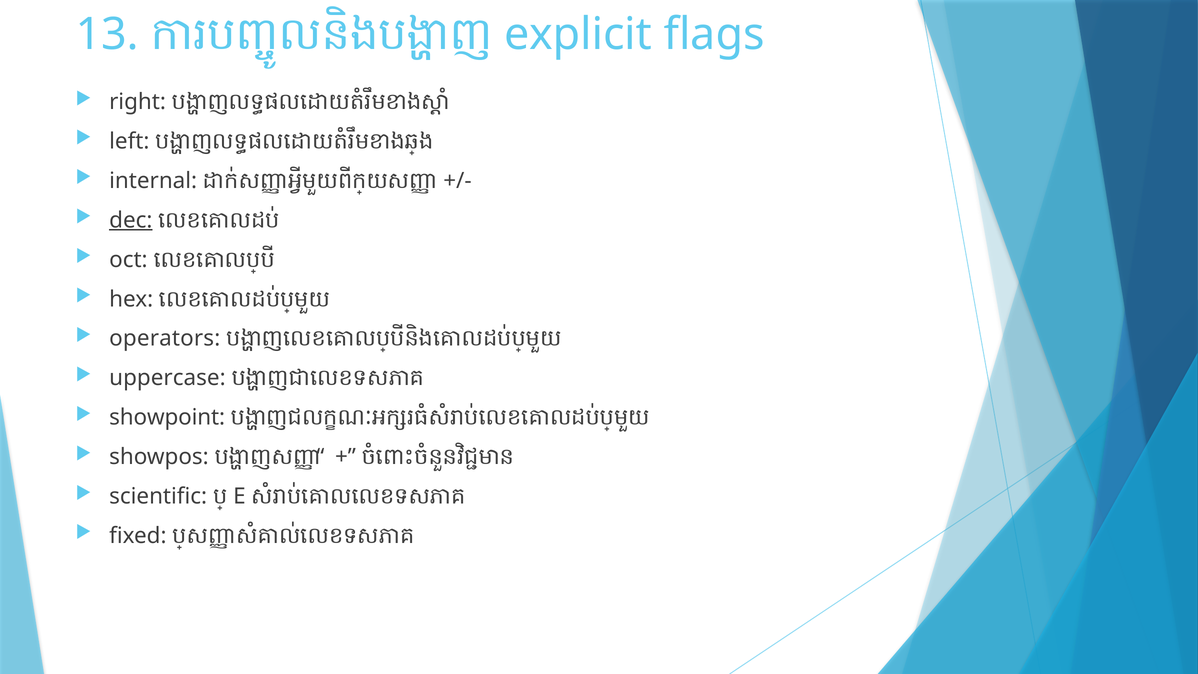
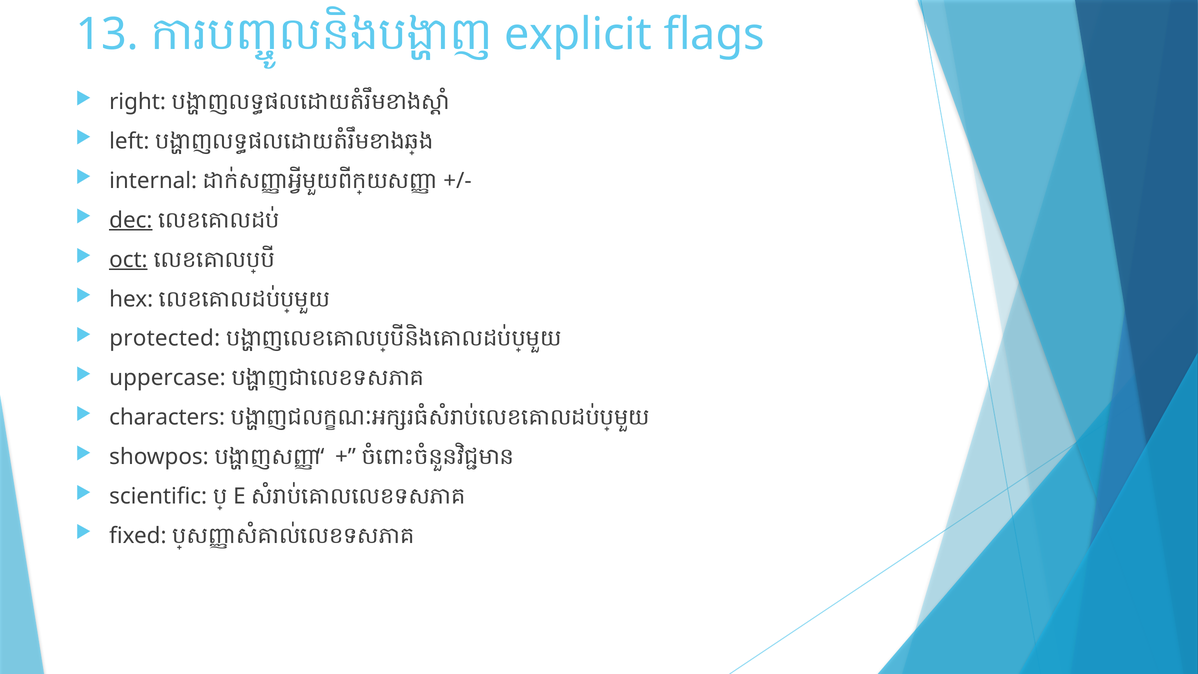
oct underline: none -> present
operators: operators -> protected
showpoint: showpoint -> characters
